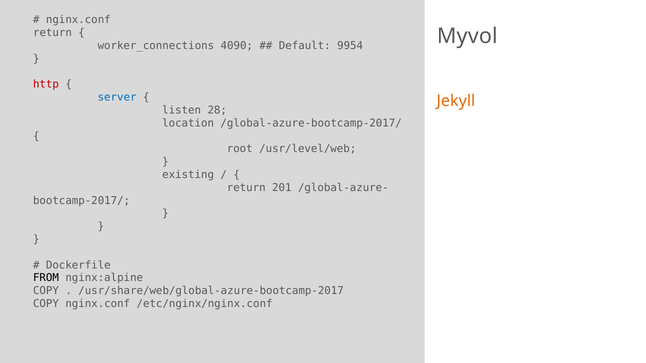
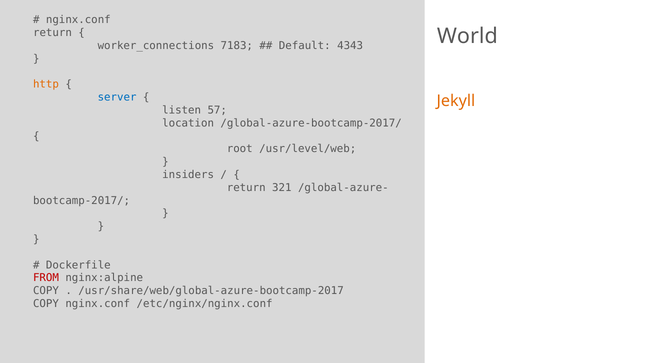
Myvol: Myvol -> World
4090: 4090 -> 7183
9954: 9954 -> 4343
http colour: red -> orange
28: 28 -> 57
existing: existing -> insiders
201: 201 -> 321
FROM colour: black -> red
